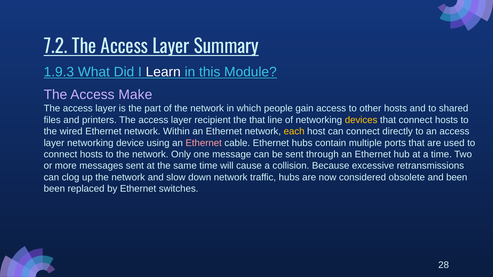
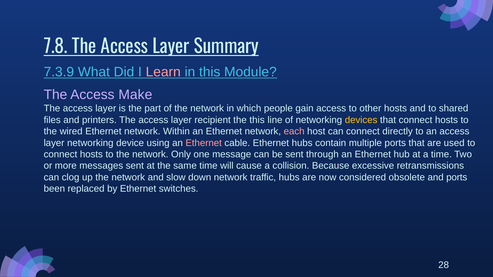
7.2: 7.2 -> 7.8
1.9.3: 1.9.3 -> 7.3.9
Learn colour: white -> pink
the that: that -> this
each colour: yellow -> pink
and been: been -> ports
